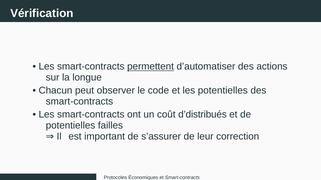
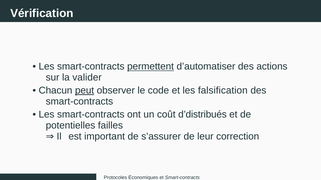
longue: longue -> valider
peut underline: none -> present
les potentielles: potentielles -> falsification
